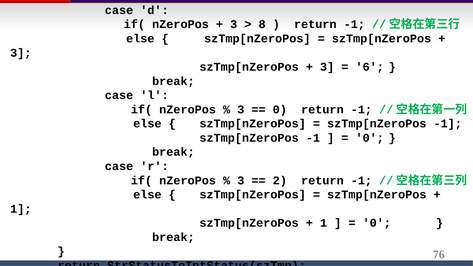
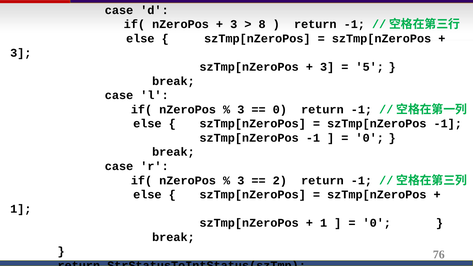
6: 6 -> 5
